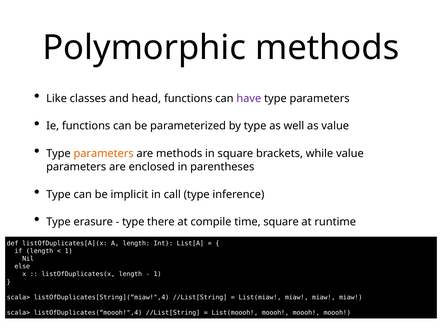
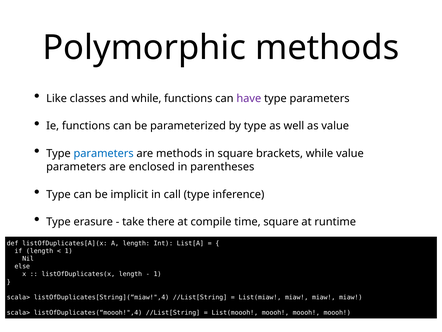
and head: head -> while
parameters at (104, 153) colour: orange -> blue
type at (133, 222): type -> take
